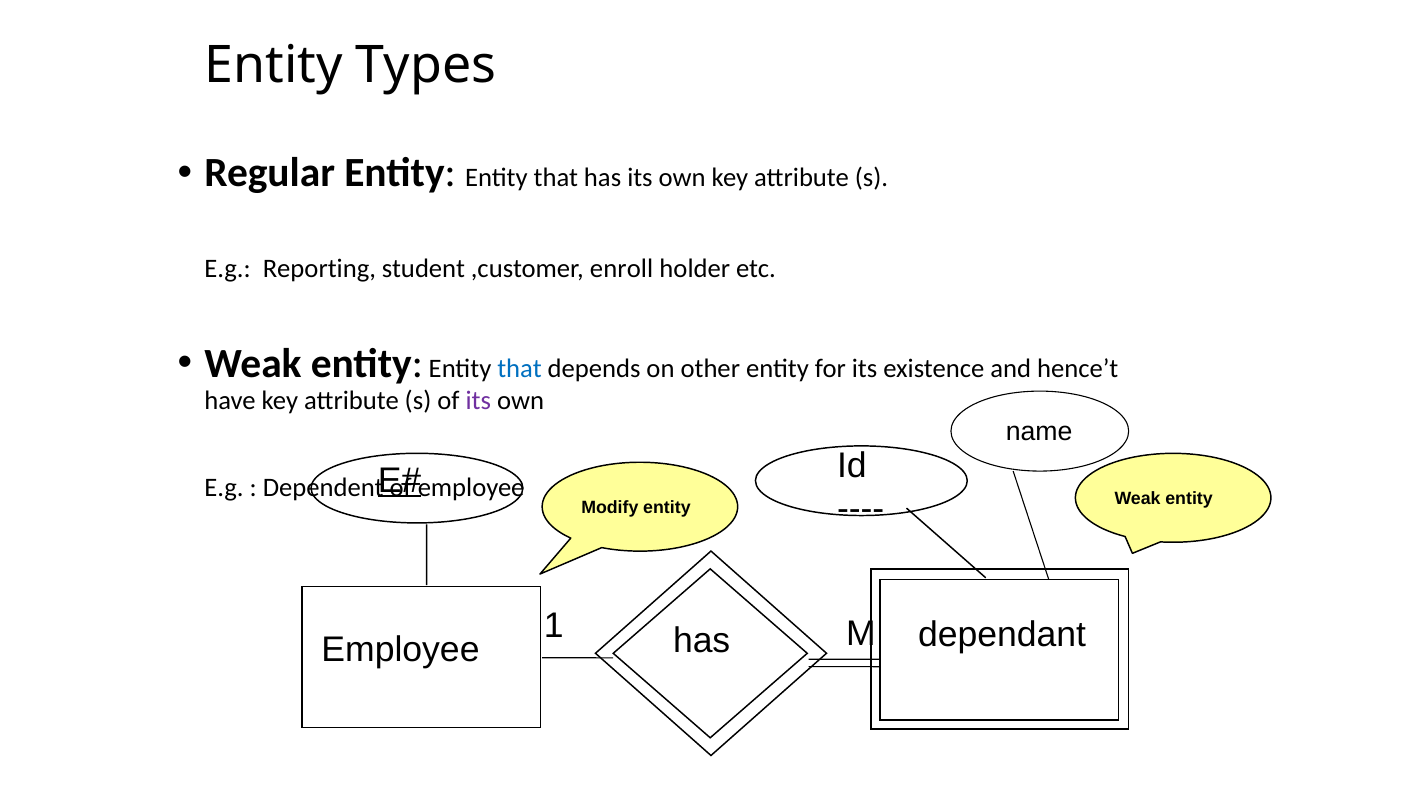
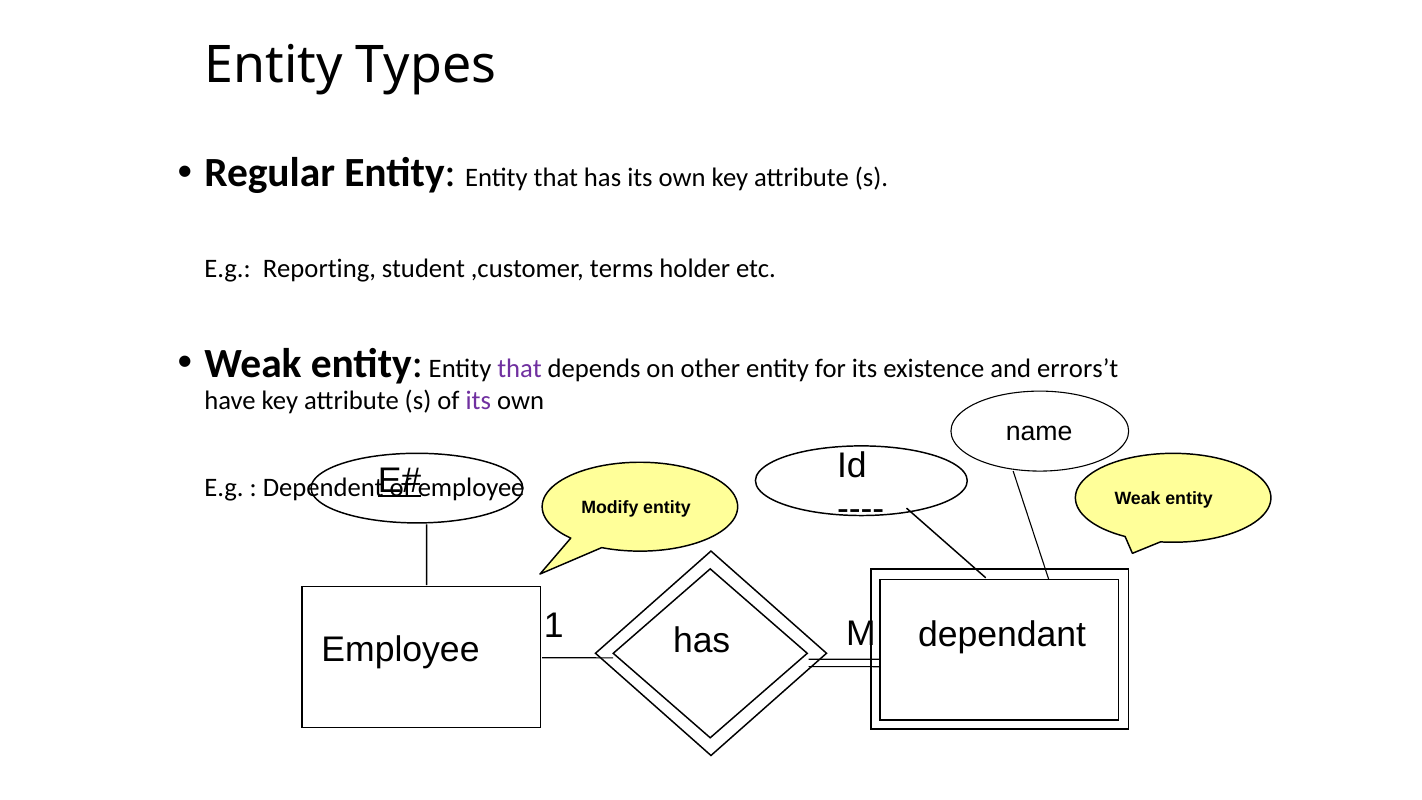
enroll: enroll -> terms
that at (520, 368) colour: blue -> purple
hence’t: hence’t -> errors’t
